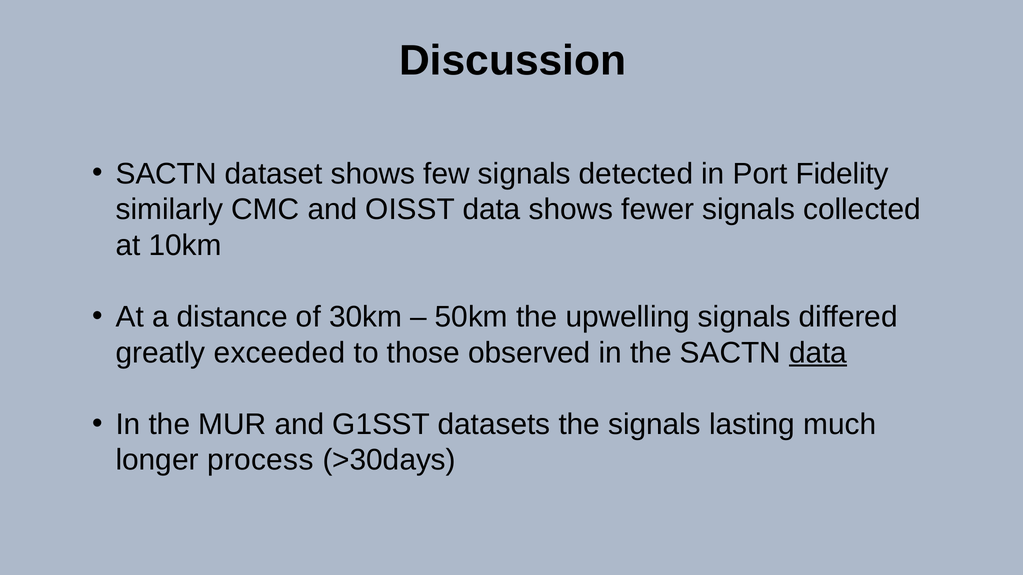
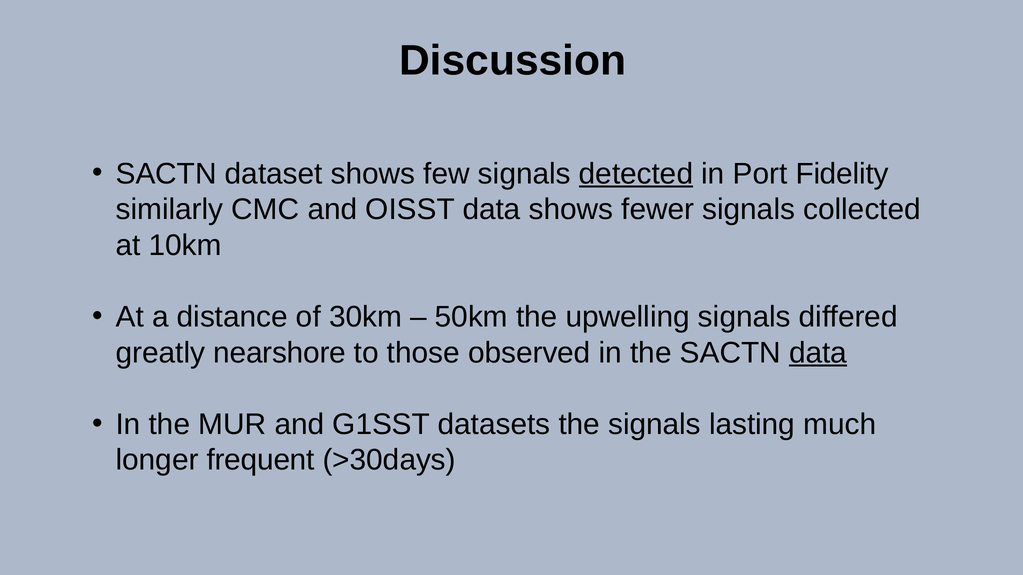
detected underline: none -> present
exceeded: exceeded -> nearshore
process: process -> frequent
